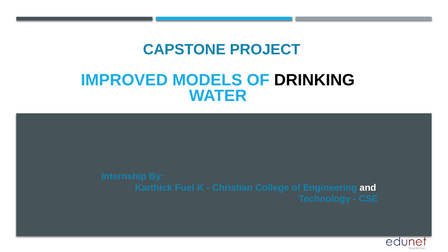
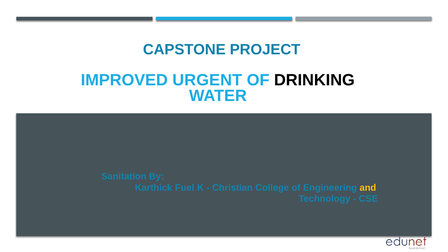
MODELS: MODELS -> URGENT
Internship: Internship -> Sanitation
and colour: white -> yellow
